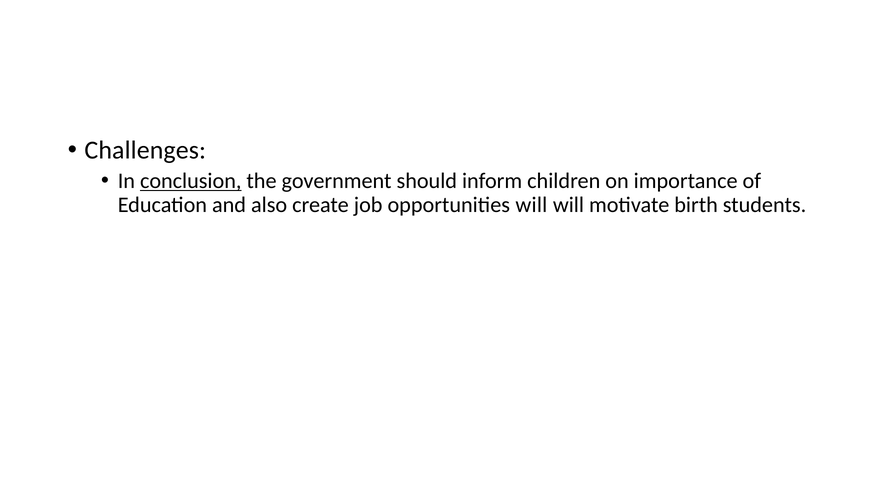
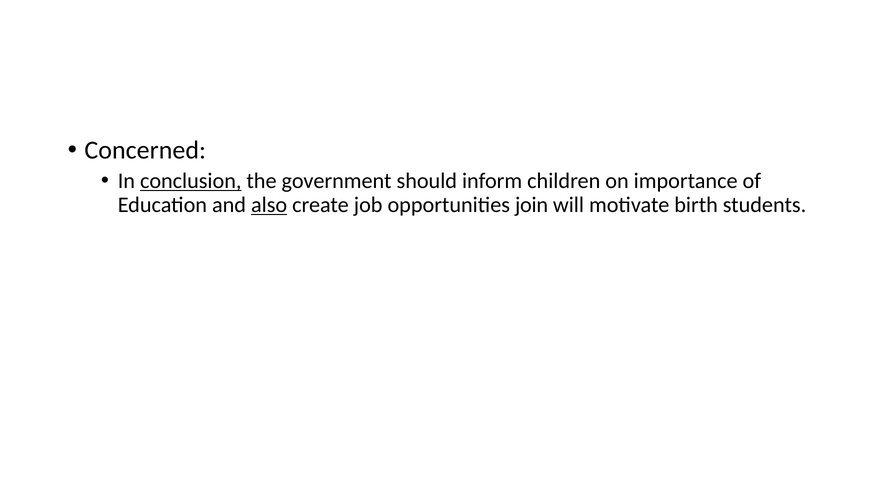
Challenges: Challenges -> Concerned
also underline: none -> present
opportunities will: will -> join
